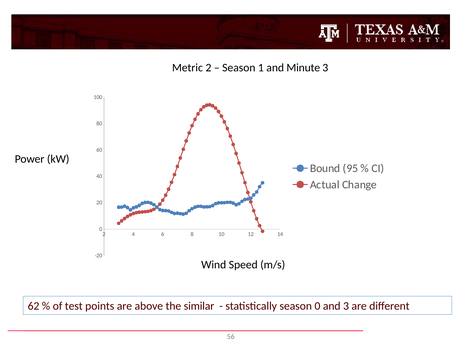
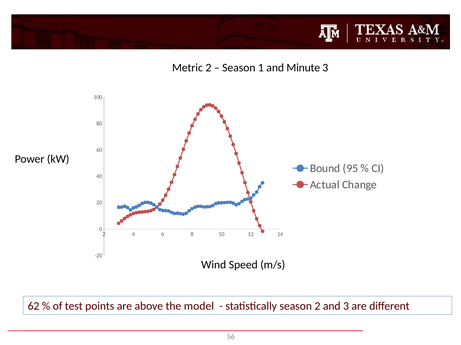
similar: similar -> model
season 0: 0 -> 2
